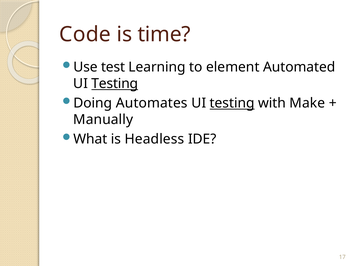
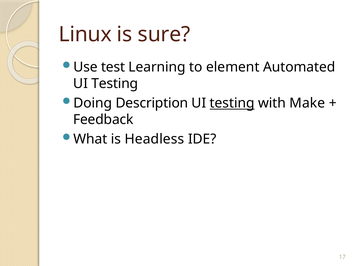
Code: Code -> Linux
time: time -> sure
Testing at (115, 83) underline: present -> none
Automates: Automates -> Description
Manually: Manually -> Feedback
